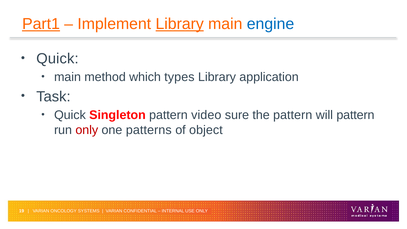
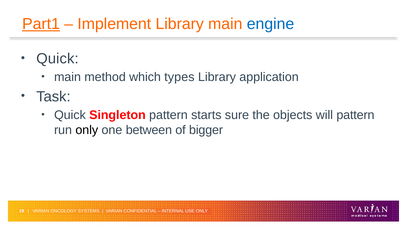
Library at (180, 24) underline: present -> none
video: video -> starts
the pattern: pattern -> objects
only at (87, 130) colour: red -> black
patterns: patterns -> between
object: object -> bigger
